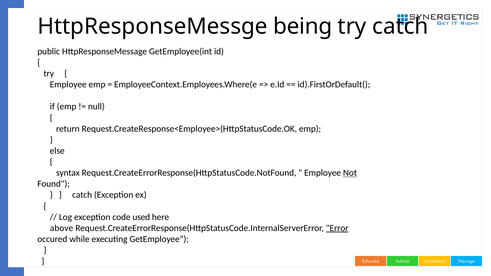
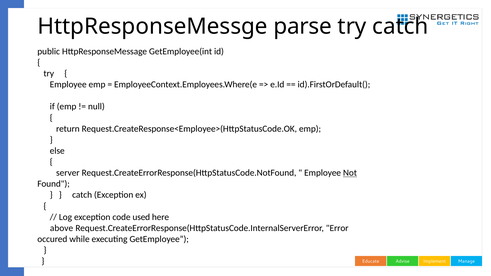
being: being -> parse
syntax: syntax -> server
Error underline: present -> none
